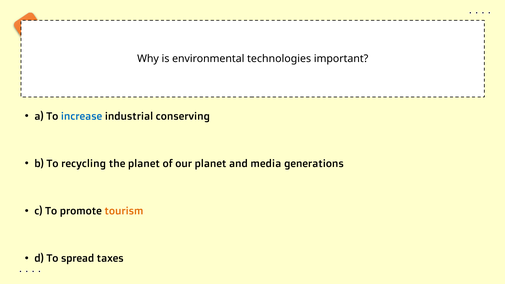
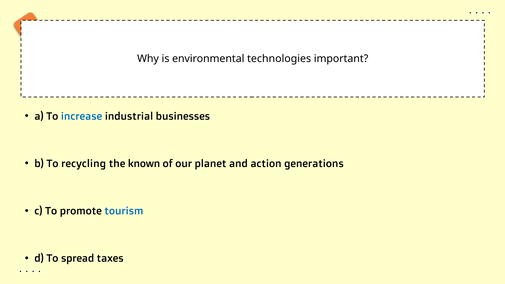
conserving: conserving -> businesses
the planet: planet -> known
media: media -> action
tourism colour: orange -> blue
